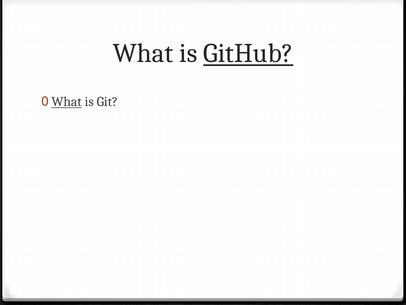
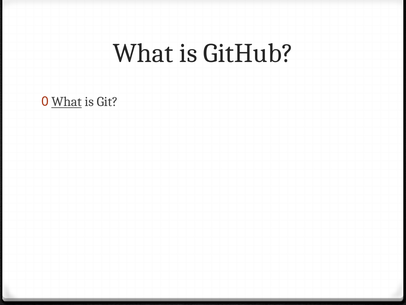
GitHub underline: present -> none
